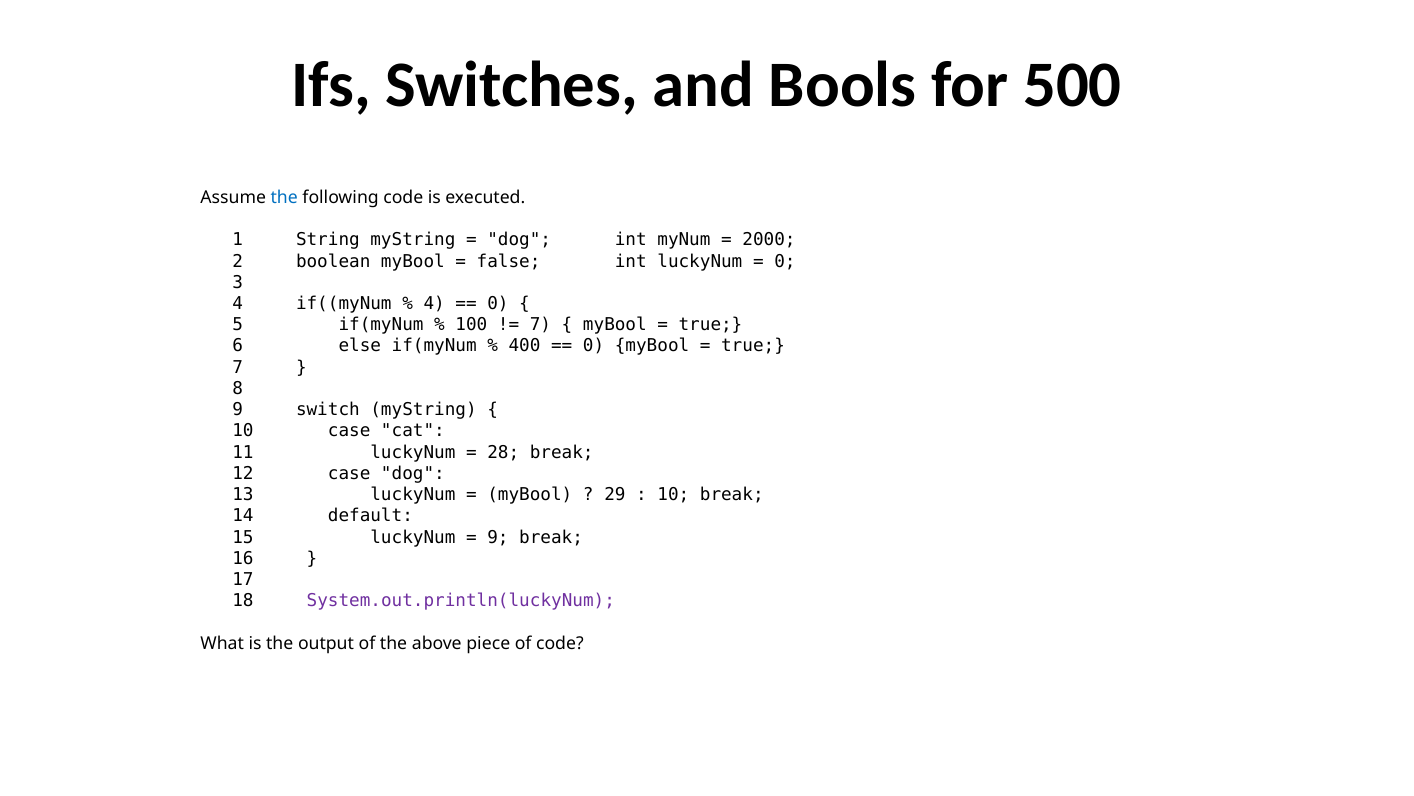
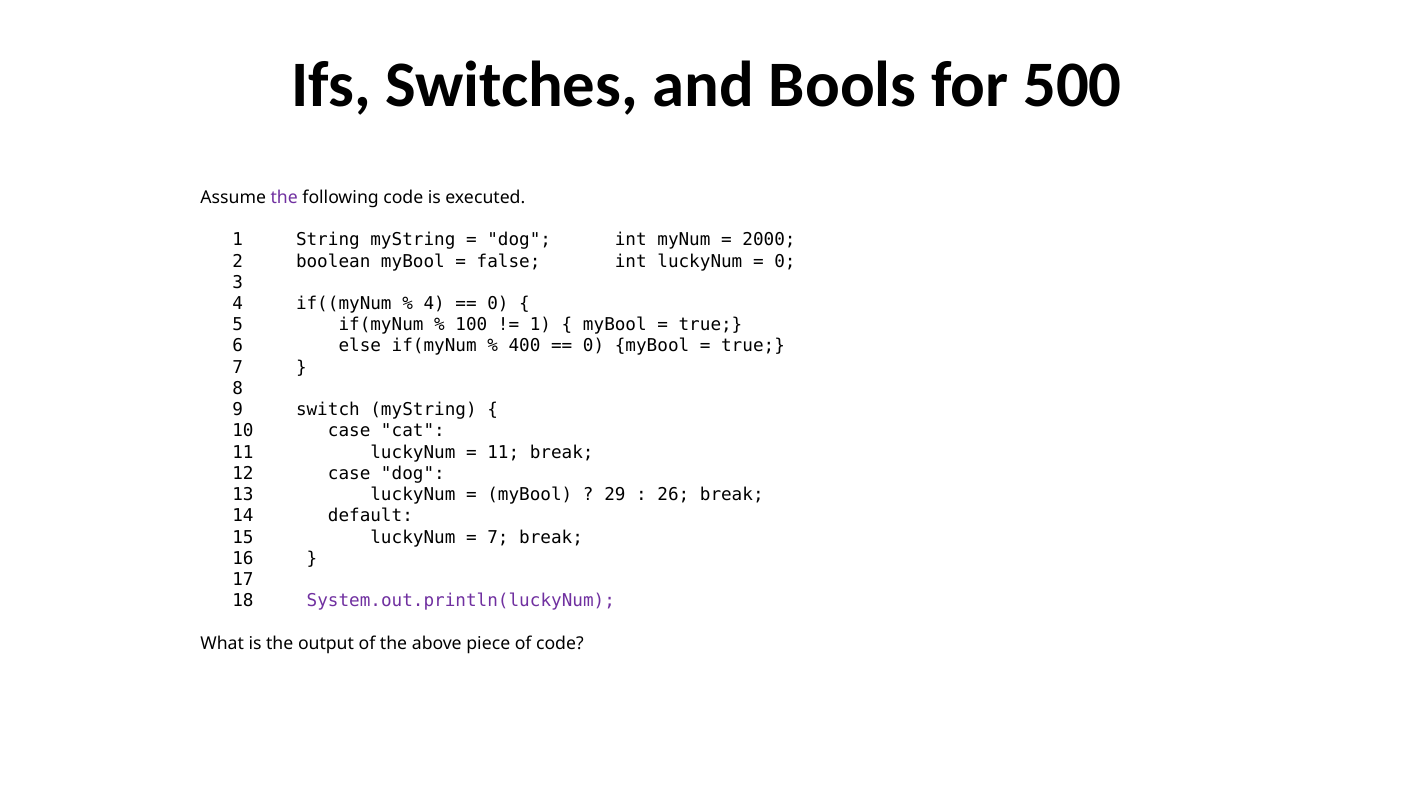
the at (284, 197) colour: blue -> purple
7 at (540, 325): 7 -> 1
28 at (503, 452): 28 -> 11
10 at (673, 494): 10 -> 26
9 at (498, 537): 9 -> 7
